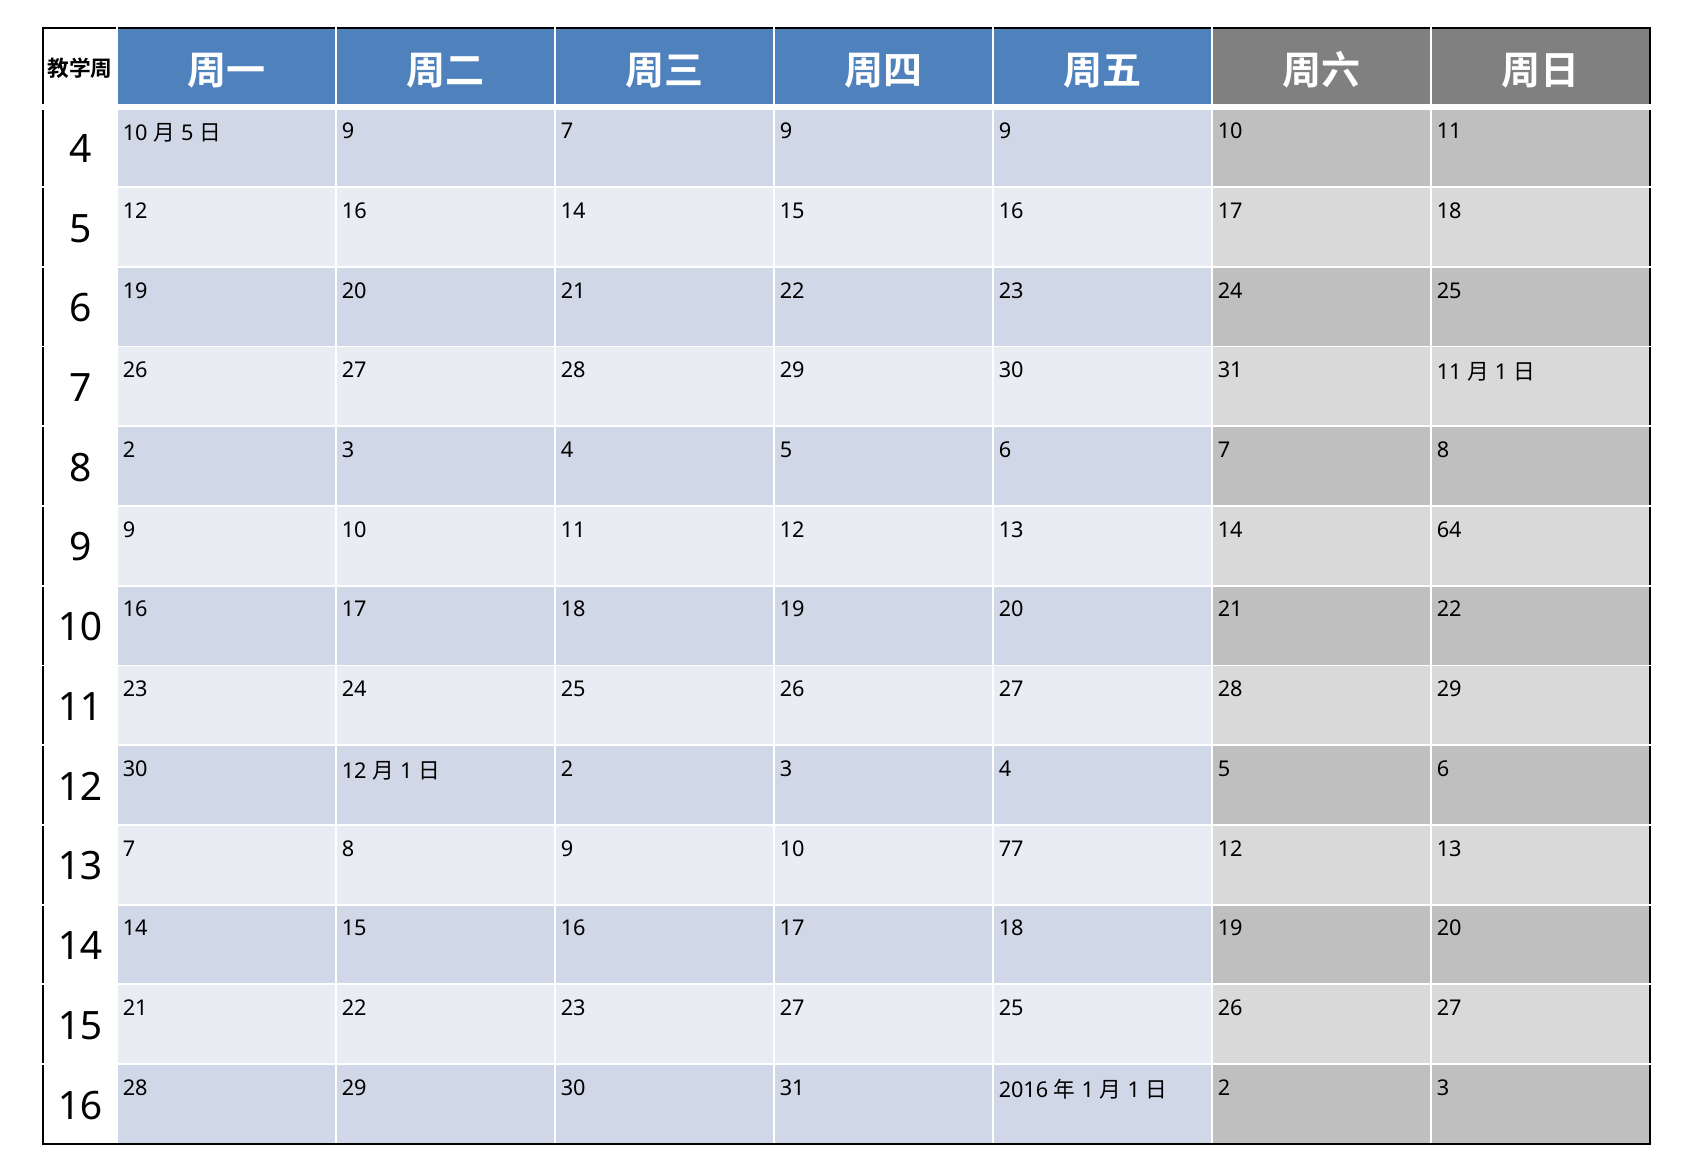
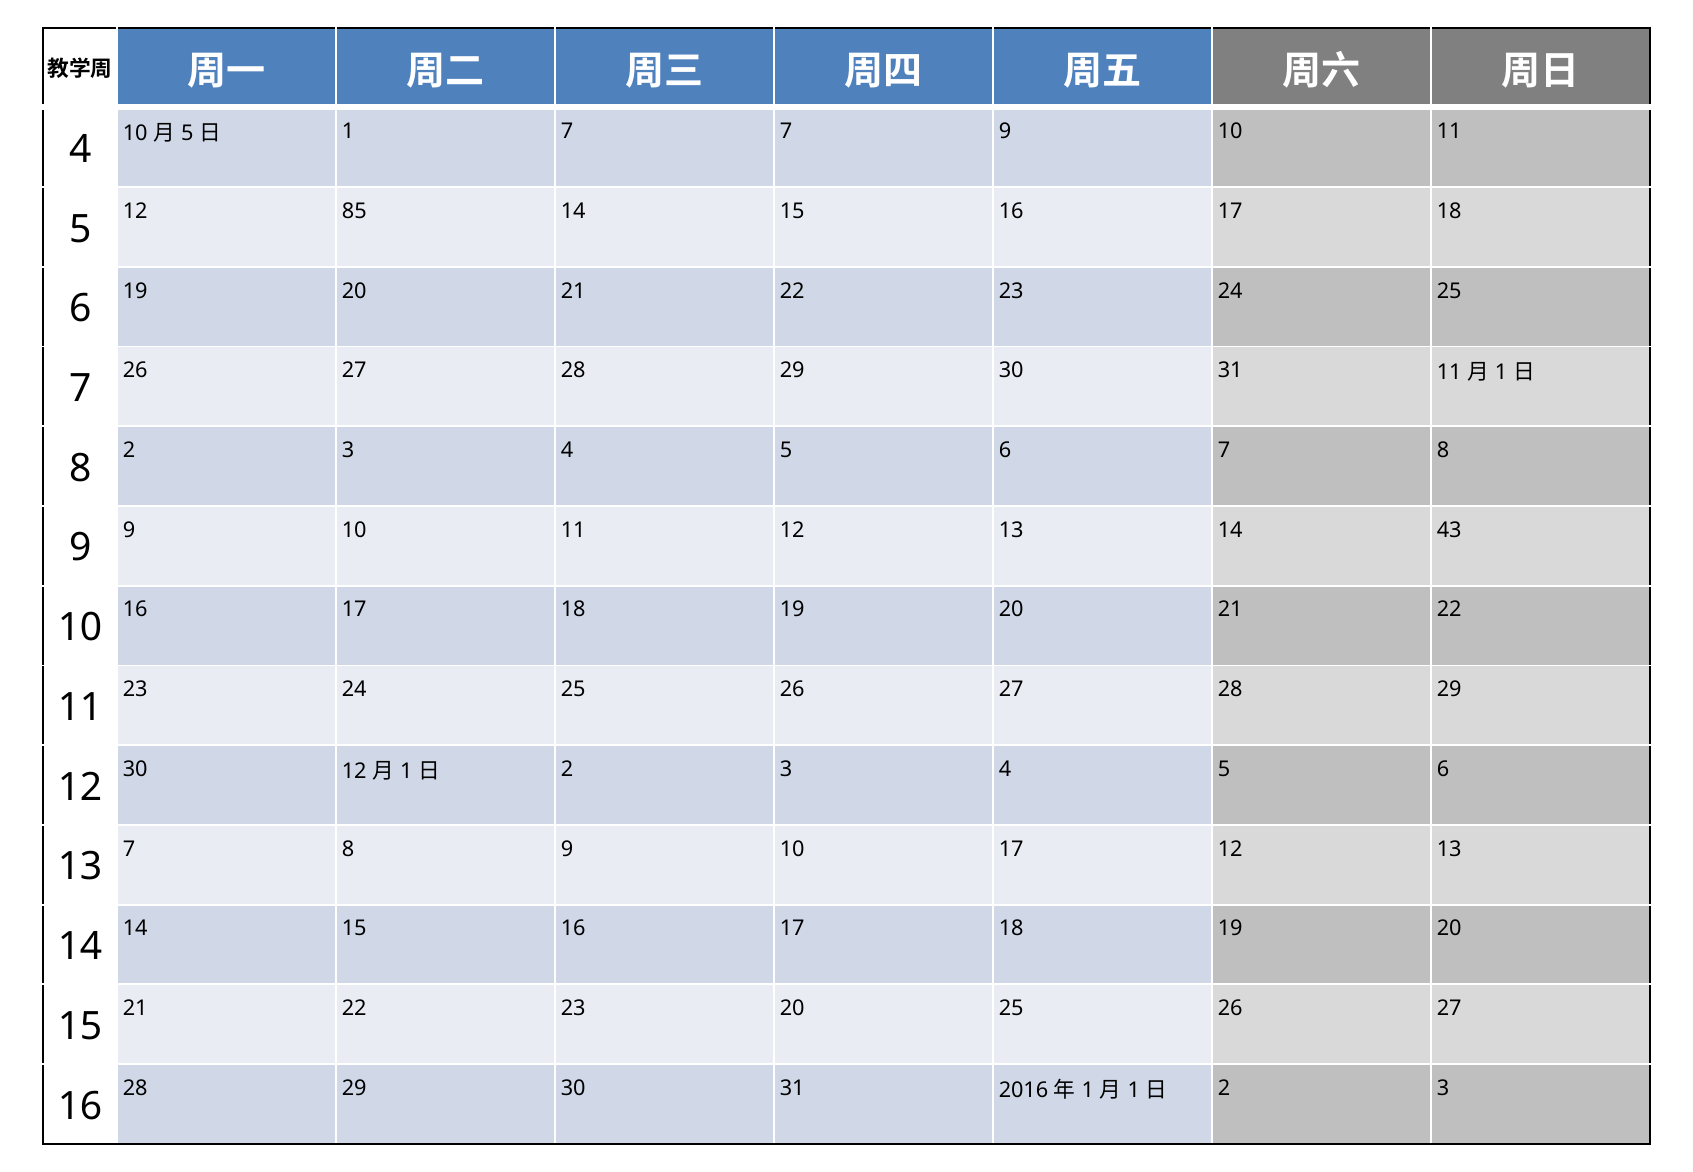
9 at (348, 131): 9 -> 1
7 9: 9 -> 7
12 16: 16 -> 85
64: 64 -> 43
10 77: 77 -> 17
23 27: 27 -> 20
